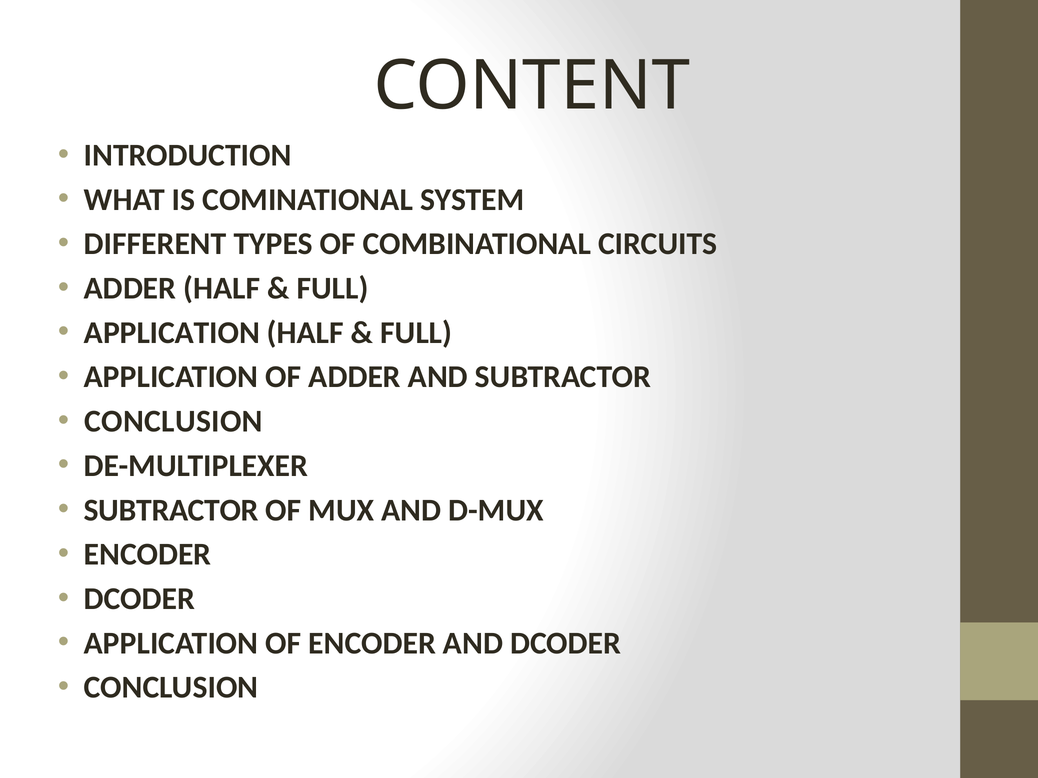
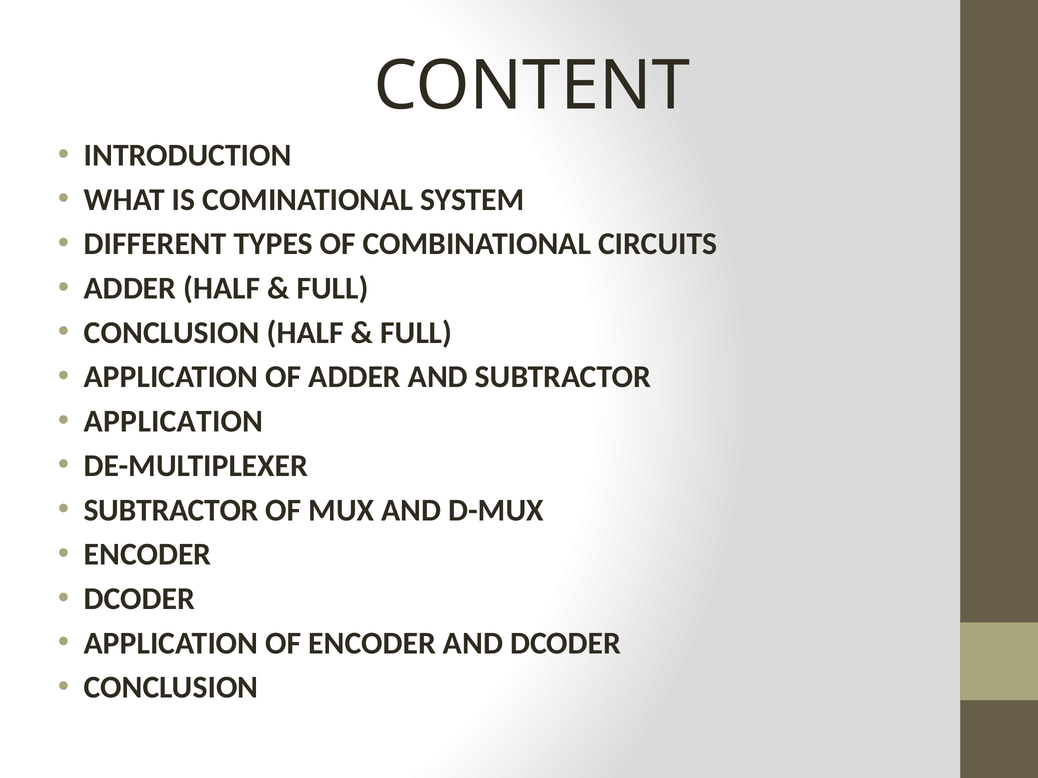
APPLICATION at (172, 333): APPLICATION -> CONCLUSION
CONCLUSION at (174, 422): CONCLUSION -> APPLICATION
